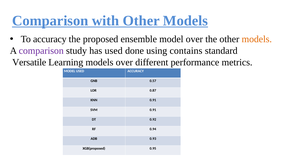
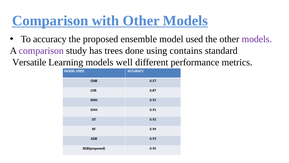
ensemble model over: over -> used
models at (257, 39) colour: orange -> purple
has used: used -> trees
models over: over -> well
